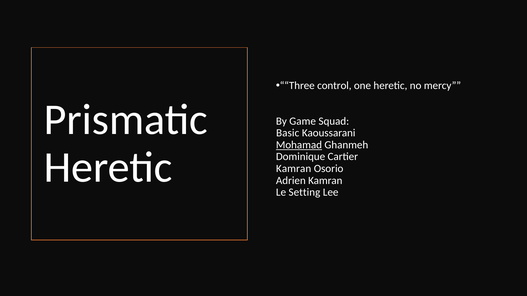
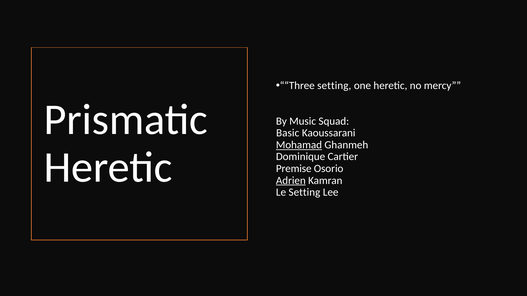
control at (334, 86): control -> setting
Game: Game -> Music
Kamran at (294, 169): Kamran -> Premise
Adrien underline: none -> present
